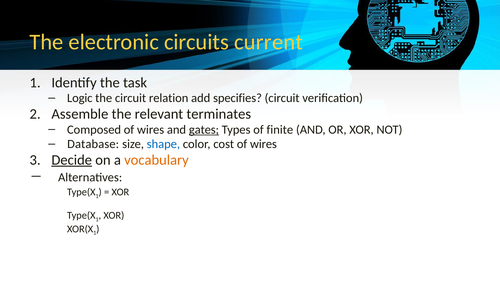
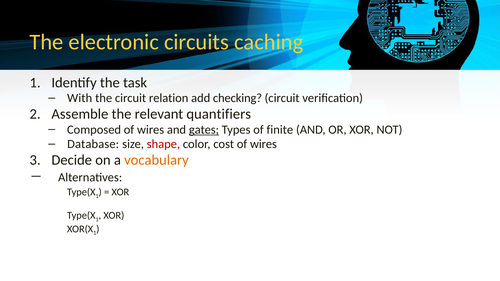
current: current -> caching
Logic: Logic -> With
specifies: specifies -> checking
terminates: terminates -> quantifiers
shape colour: blue -> red
Decide underline: present -> none
